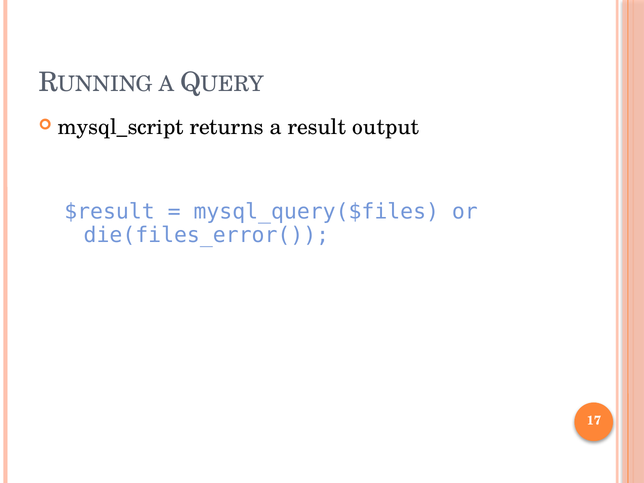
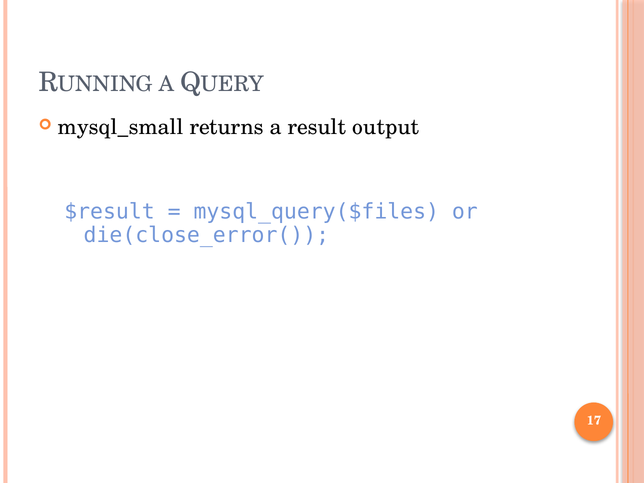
mysql_script: mysql_script -> mysql_small
die(files_error(: die(files_error( -> die(close_error(
